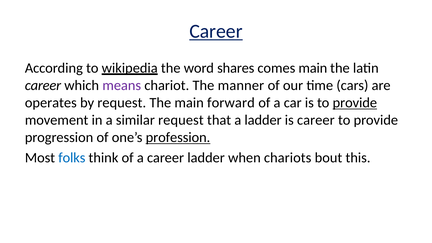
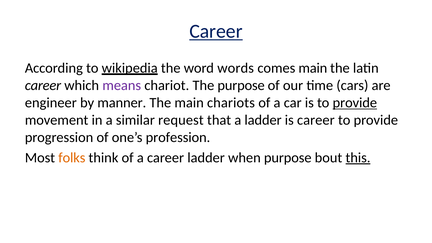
shares: shares -> words
The manner: manner -> purpose
operates: operates -> engineer
by request: request -> manner
forward: forward -> chariots
profession underline: present -> none
folks colour: blue -> orange
when chariots: chariots -> purpose
this underline: none -> present
